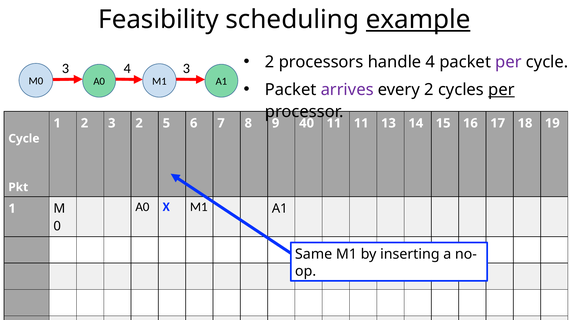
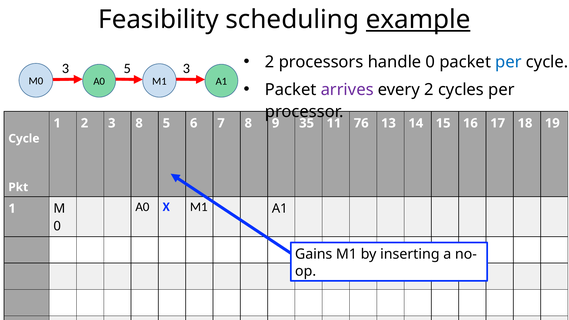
handle 4: 4 -> 0
per at (508, 62) colour: purple -> blue
3 4: 4 -> 5
per at (501, 90) underline: present -> none
3 2: 2 -> 8
40: 40 -> 35
11 11: 11 -> 76
Same: Same -> Gains
